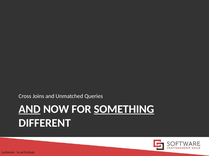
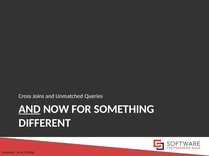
SOMETHING underline: present -> none
